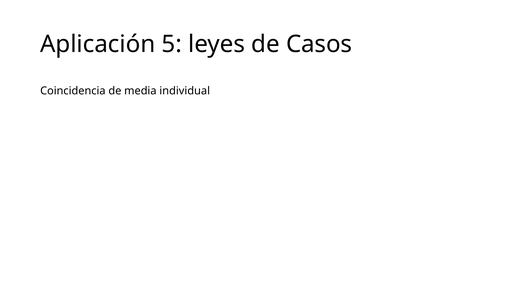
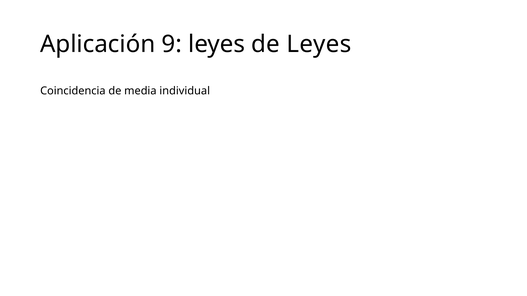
5: 5 -> 9
de Casos: Casos -> Leyes
